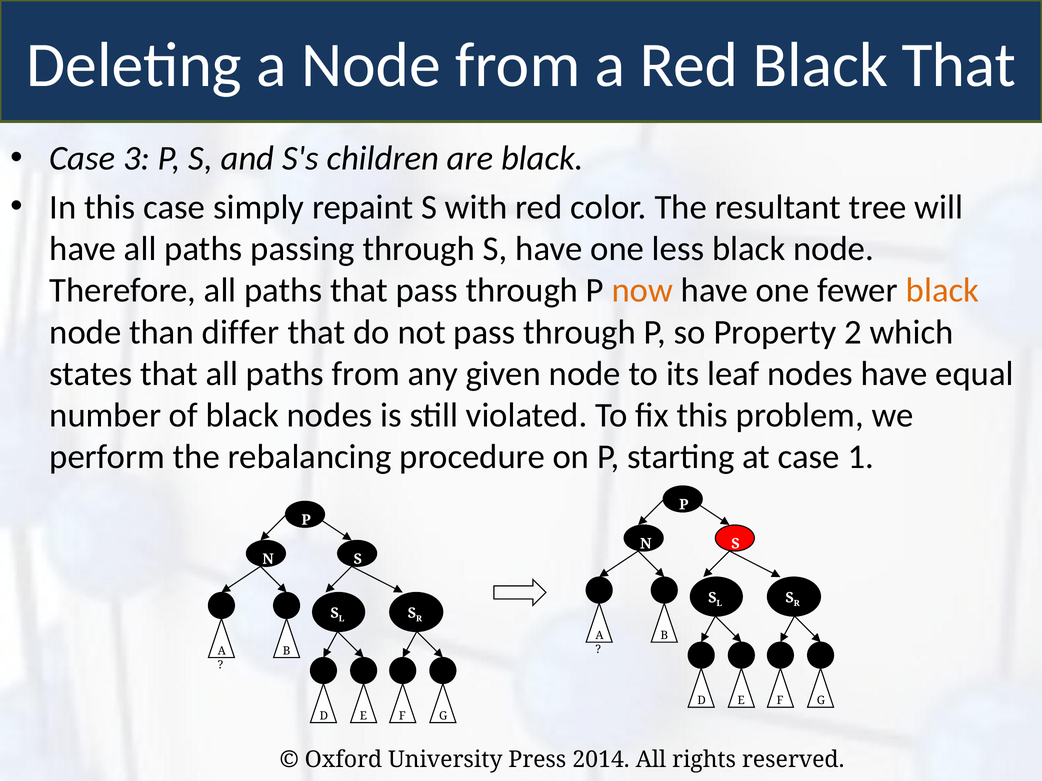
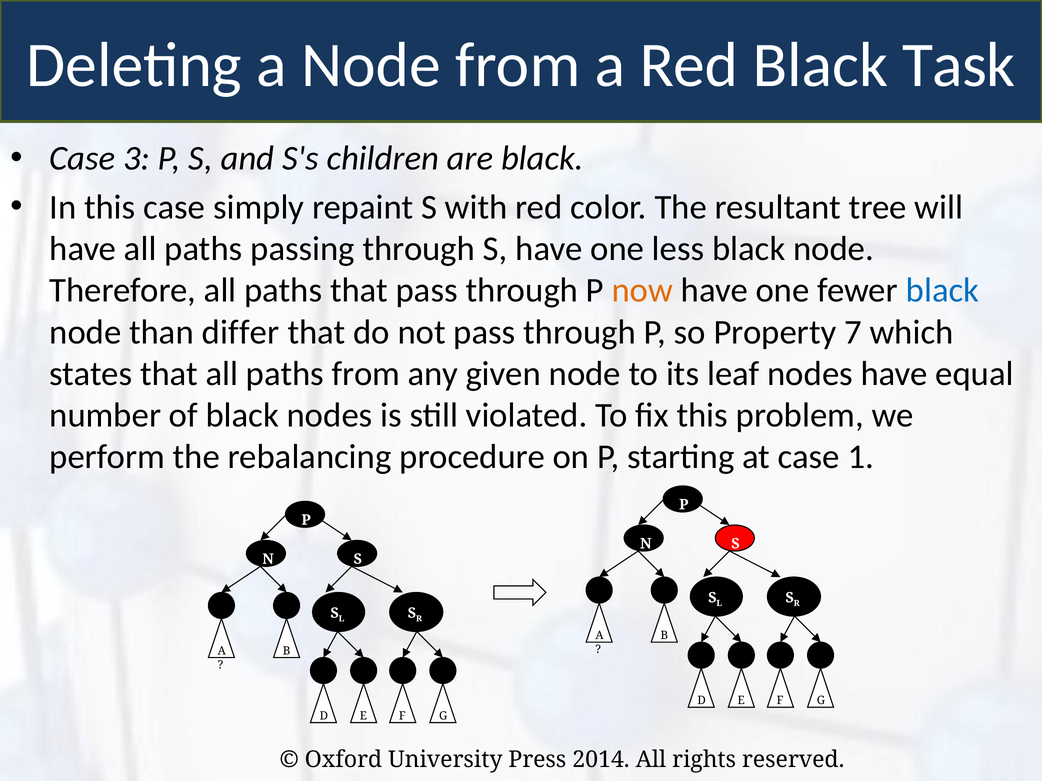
Black That: That -> Task
black at (942, 291) colour: orange -> blue
2: 2 -> 7
